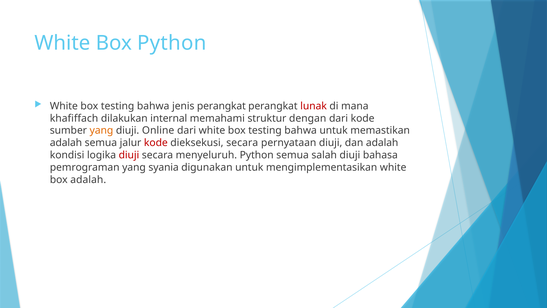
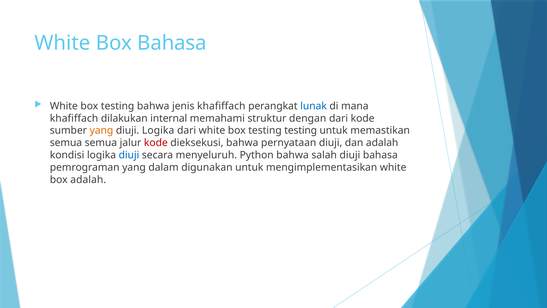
Box Python: Python -> Bahasa
jenis perangkat: perangkat -> khafiffach
lunak colour: red -> blue
diuji Online: Online -> Logika
bahwa at (301, 130): bahwa -> testing
adalah at (66, 143): adalah -> semua
dieksekusi secara: secara -> bahwa
diuji at (129, 155) colour: red -> blue
Python semua: semua -> bahwa
syania: syania -> dalam
